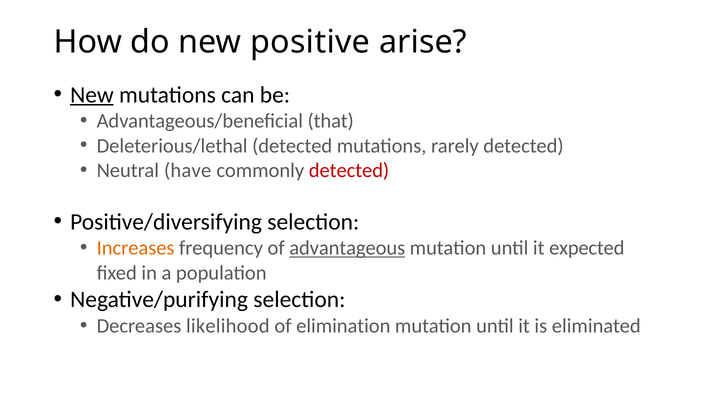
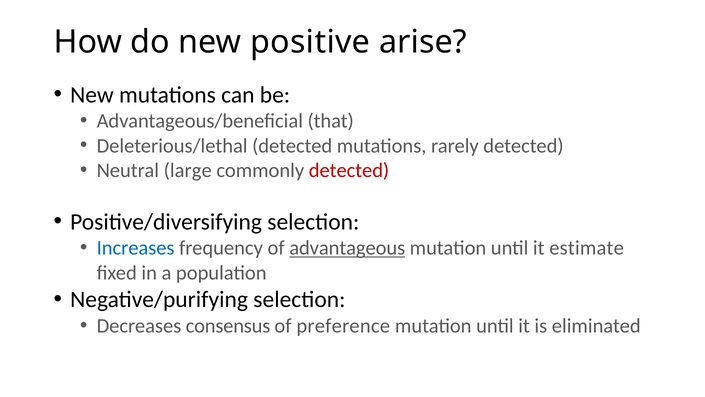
New at (92, 95) underline: present -> none
have: have -> large
Increases colour: orange -> blue
expected: expected -> estimate
likelihood: likelihood -> consensus
elimination: elimination -> preference
